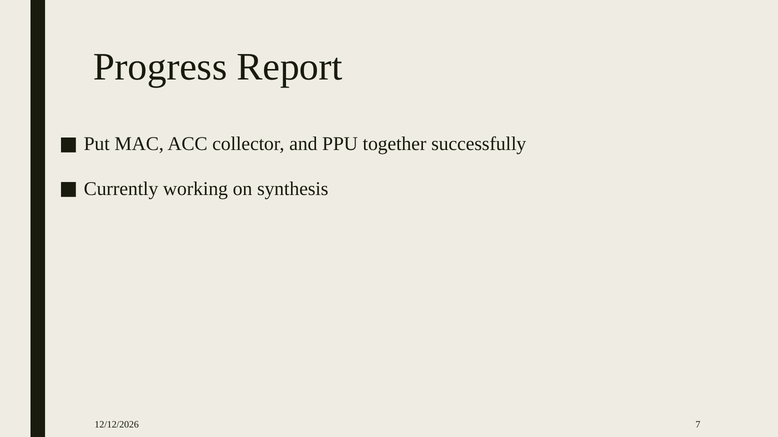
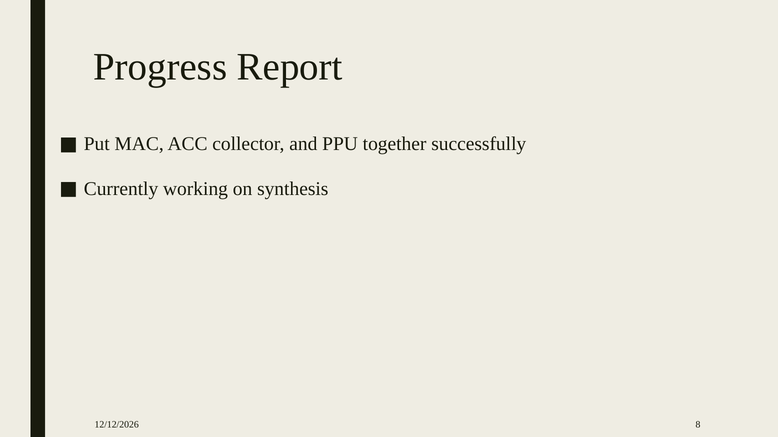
7: 7 -> 8
